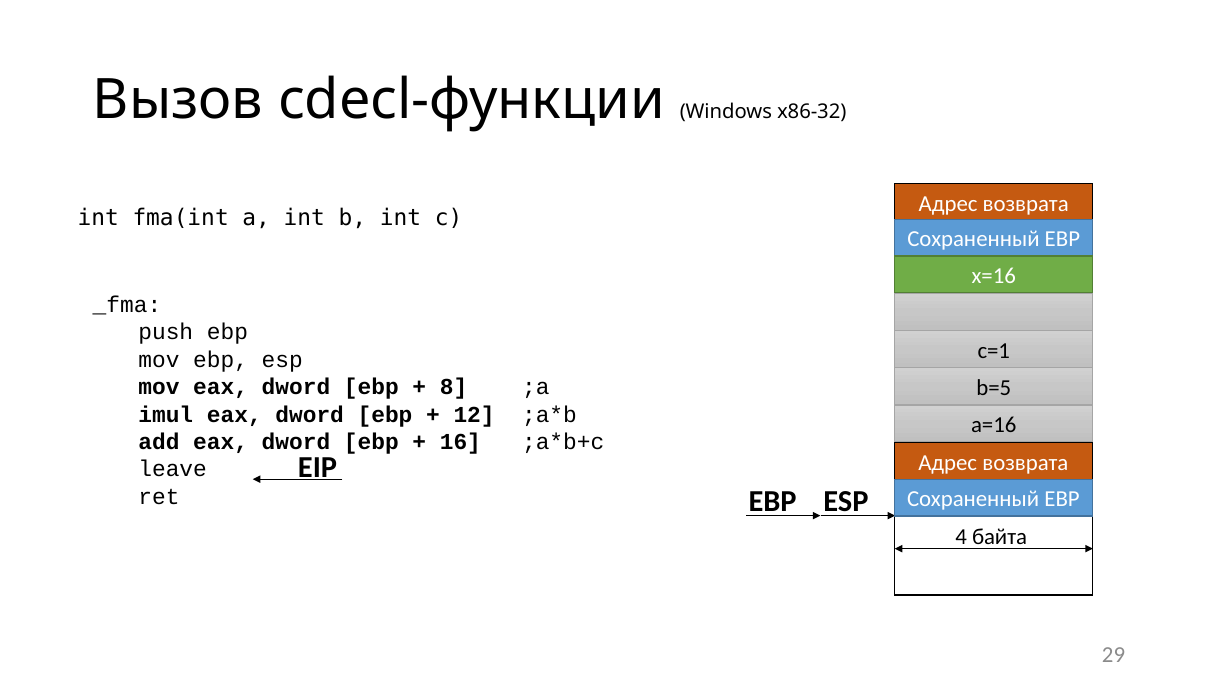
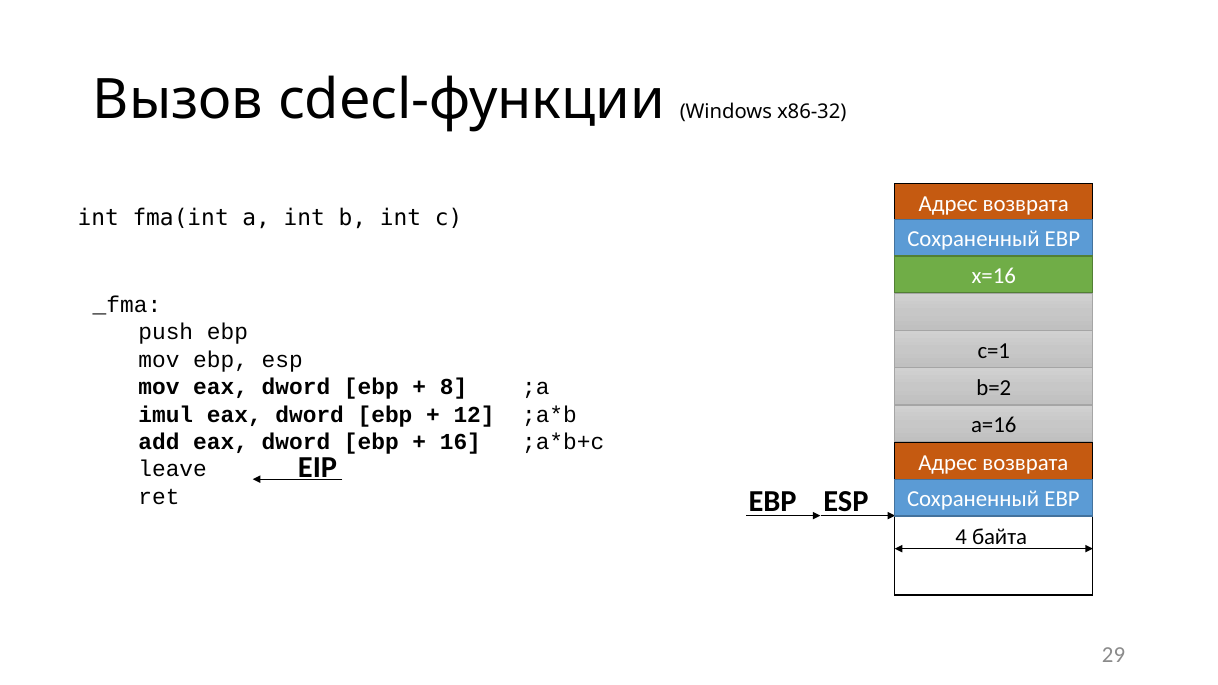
b=5: b=5 -> b=2
